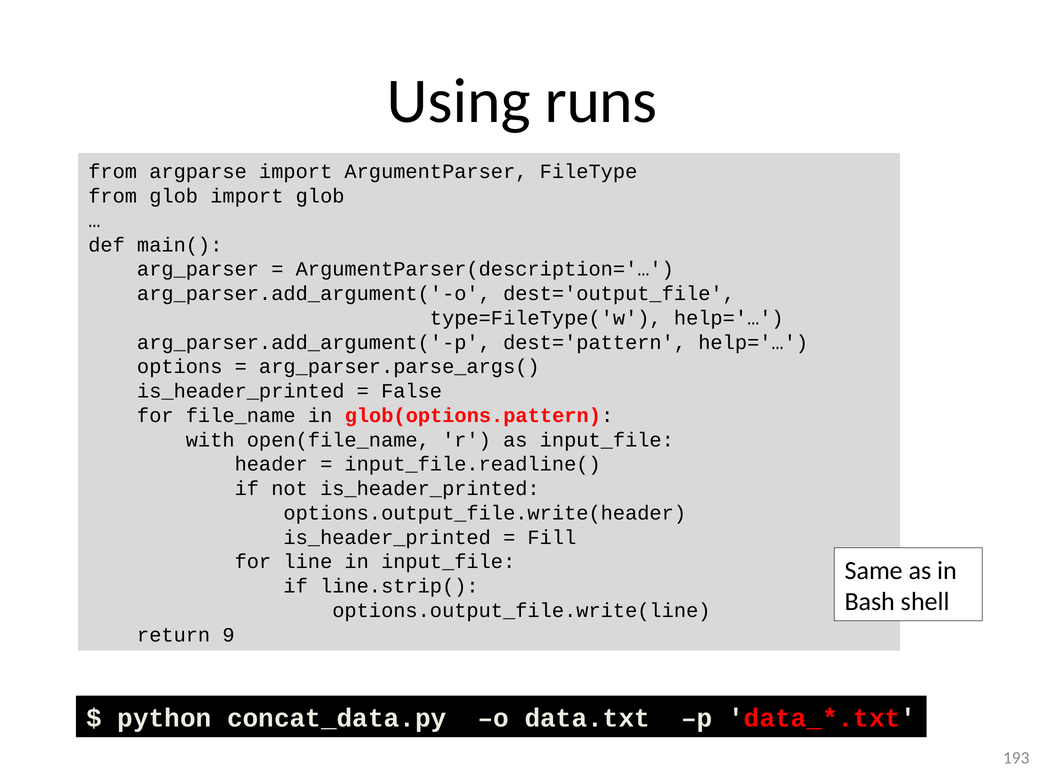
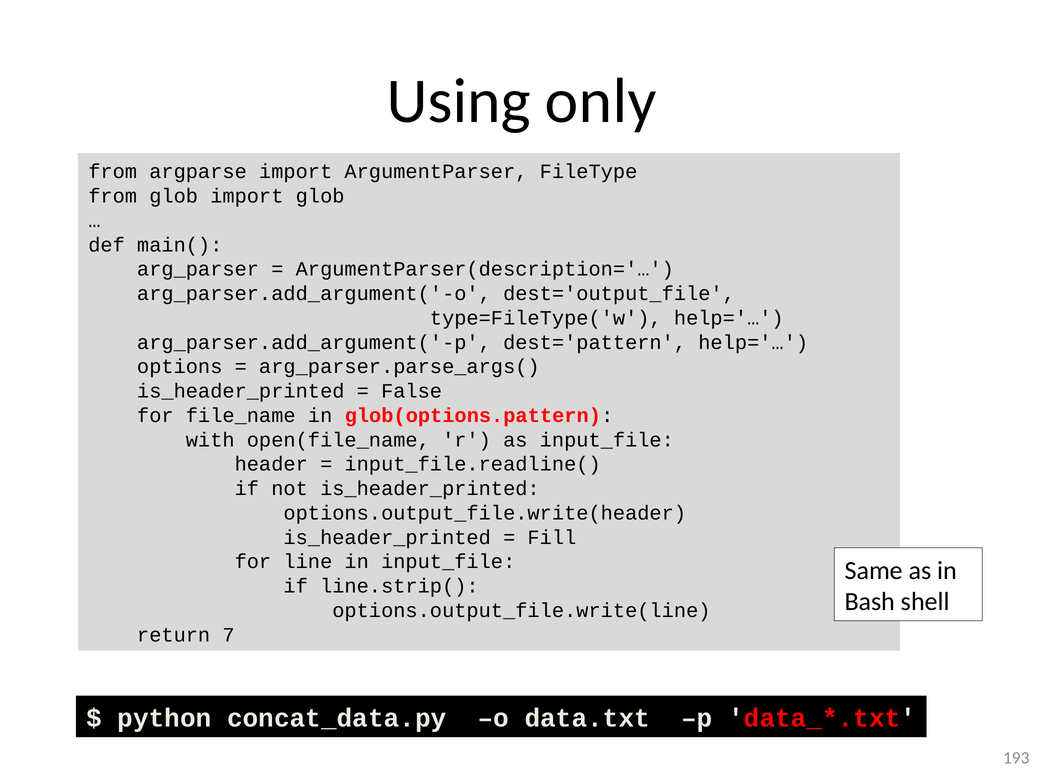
runs: runs -> only
9: 9 -> 7
